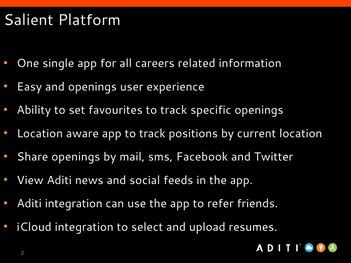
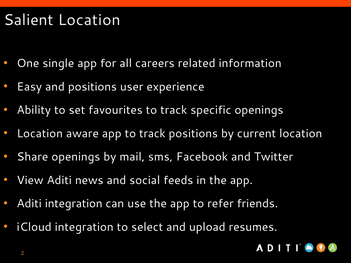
Salient Platform: Platform -> Location
and openings: openings -> positions
